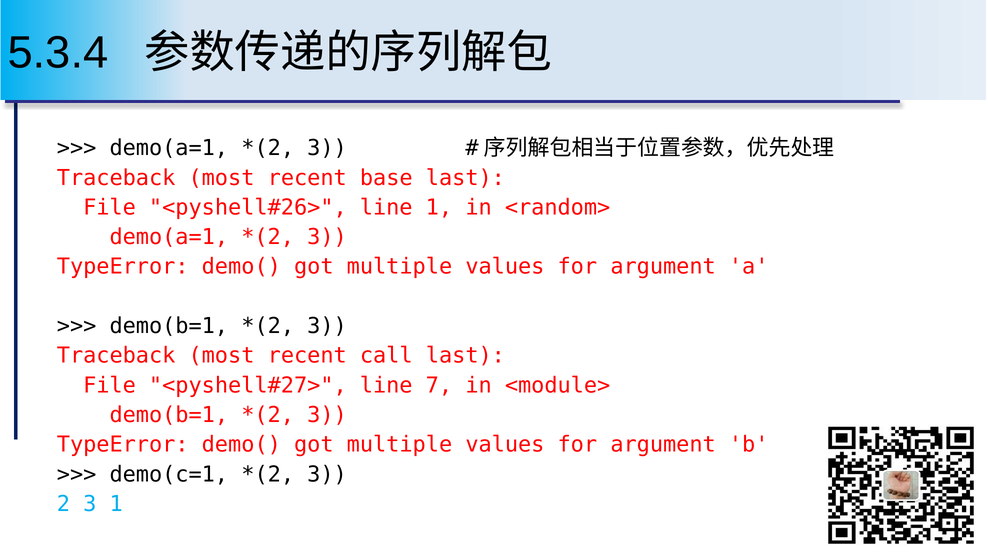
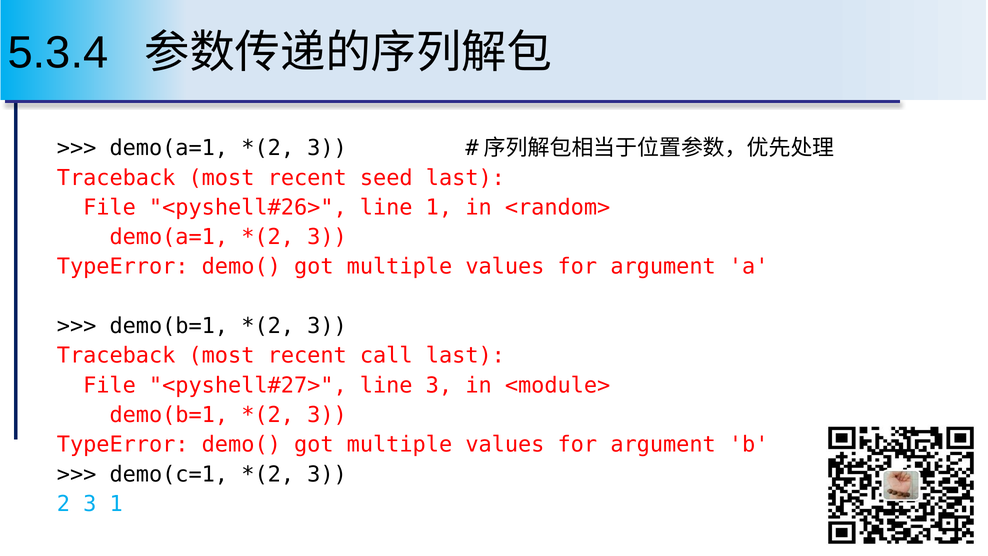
base: base -> seed
line 7: 7 -> 3
